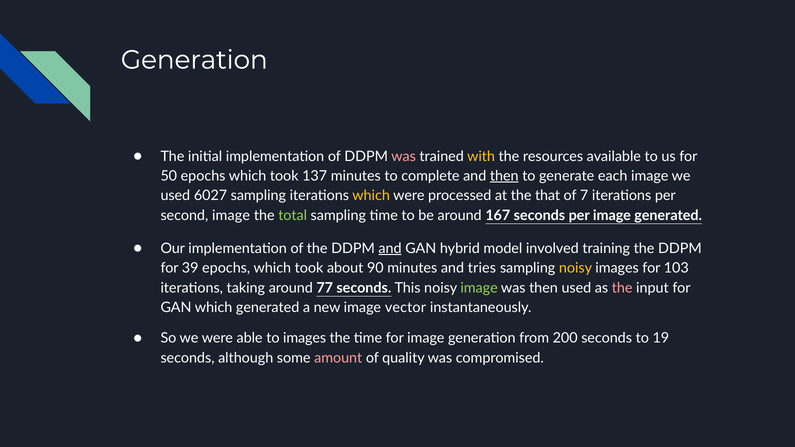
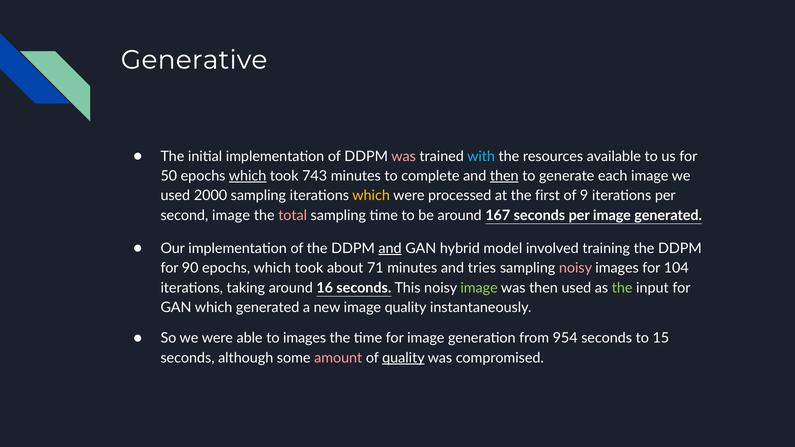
Generation at (194, 60): Generation -> Generative
with colour: yellow -> light blue
which at (248, 176) underline: none -> present
137: 137 -> 743
6027: 6027 -> 2000
that: that -> first
7: 7 -> 9
total colour: light green -> pink
39: 39 -> 90
90: 90 -> 71
noisy at (576, 268) colour: yellow -> pink
103: 103 -> 104
77: 77 -> 16
the at (622, 288) colour: pink -> light green
image vector: vector -> quality
200: 200 -> 954
19: 19 -> 15
quality at (403, 358) underline: none -> present
